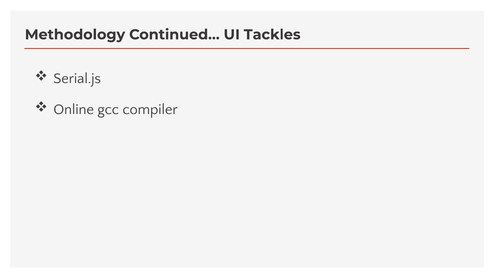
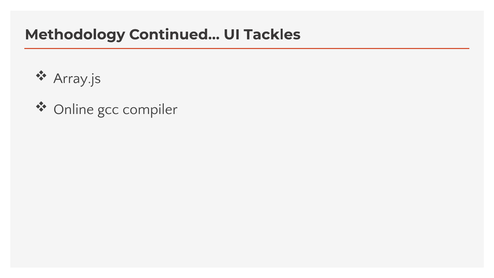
Serial.js: Serial.js -> Array.js
